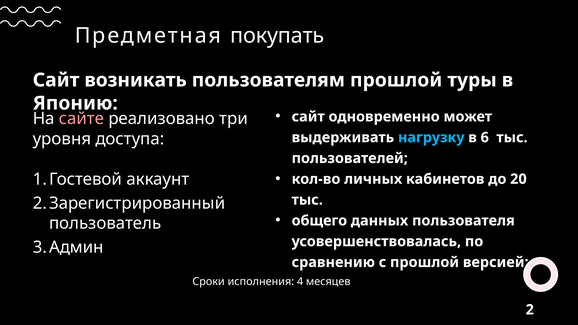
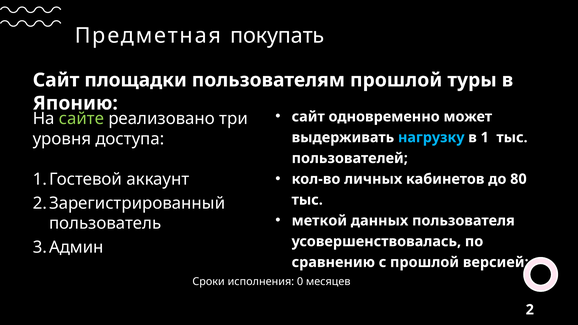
возникать: возникать -> площадки
сайте colour: pink -> light green
6: 6 -> 1
20: 20 -> 80
общего: общего -> меткой
4: 4 -> 0
